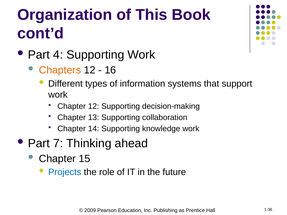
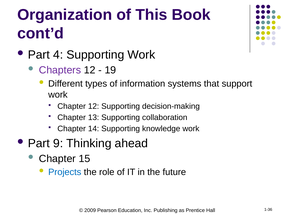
Chapters colour: orange -> purple
16: 16 -> 19
7: 7 -> 9
